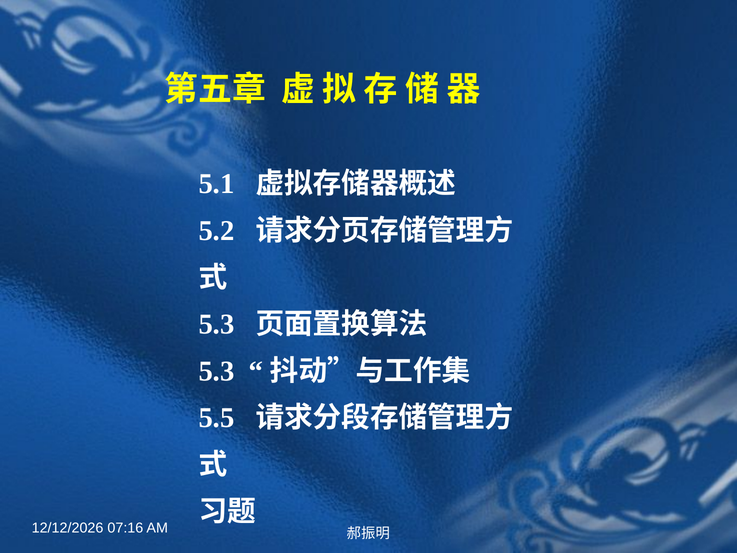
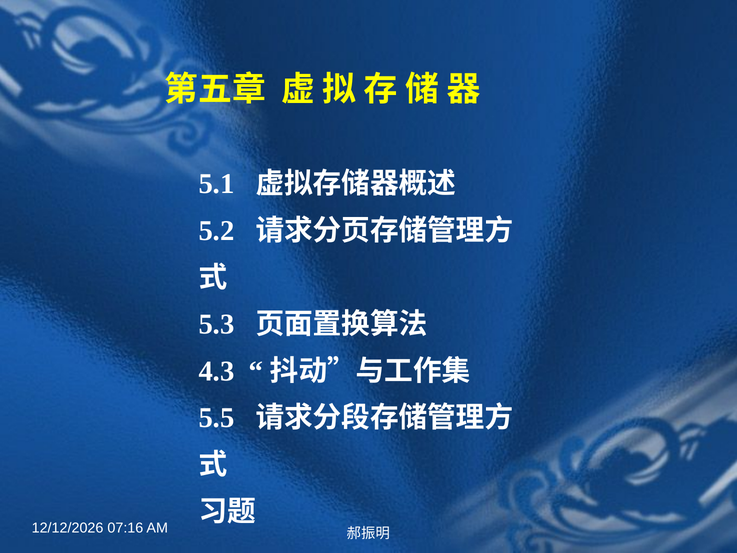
5.3 at (217, 371): 5.3 -> 4.3
